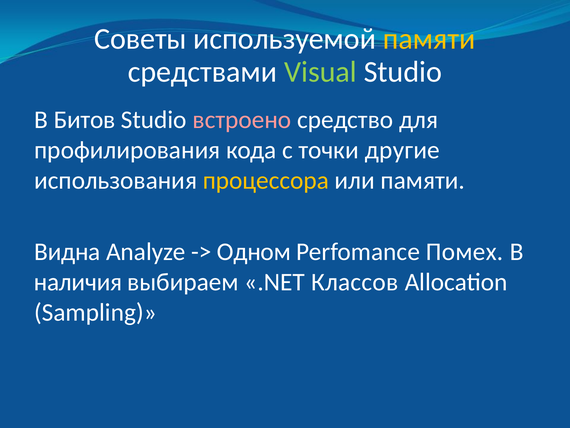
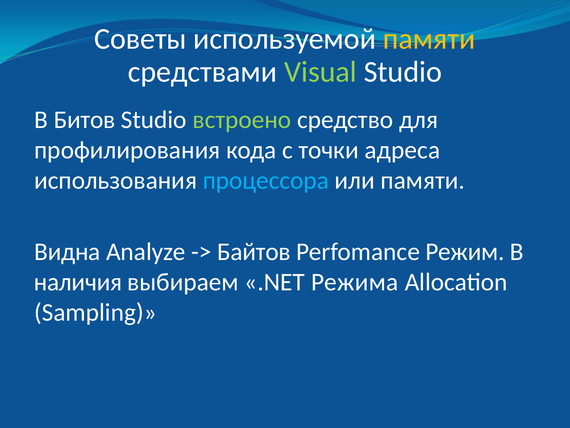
встроено colour: pink -> light green
другие: другие -> адреса
процессора colour: yellow -> light blue
Одном: Одном -> Байтов
Помех: Помех -> Режим
Классов: Классов -> Режима
